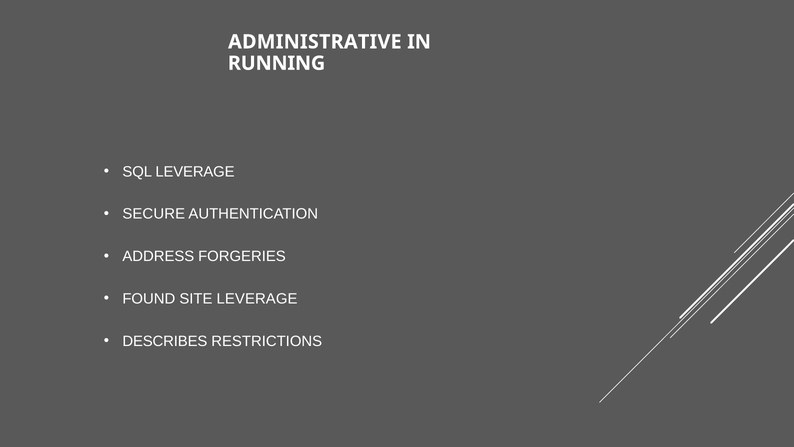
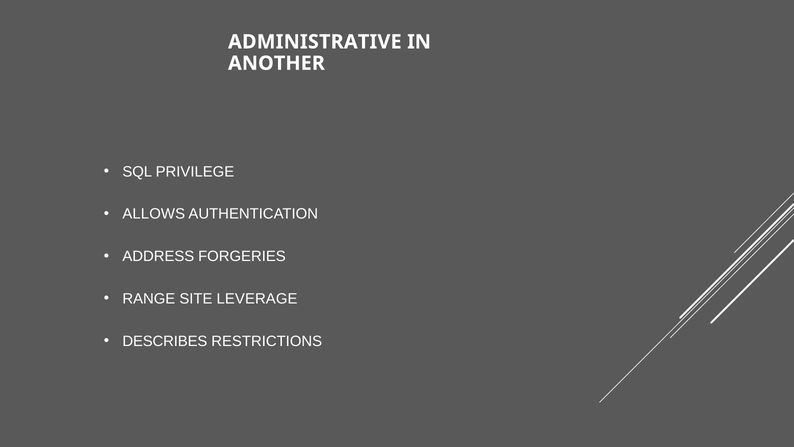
RUNNING: RUNNING -> ANOTHER
SQL LEVERAGE: LEVERAGE -> PRIVILEGE
SECURE: SECURE -> ALLOWS
FOUND: FOUND -> RANGE
